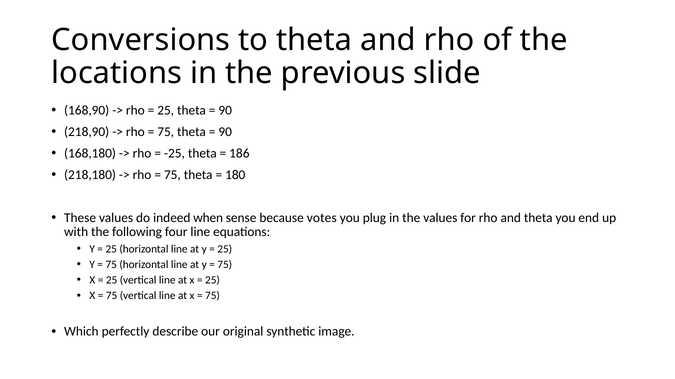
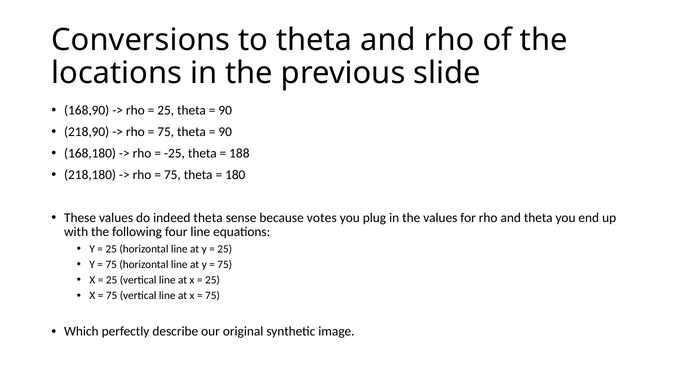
186: 186 -> 188
indeed when: when -> theta
